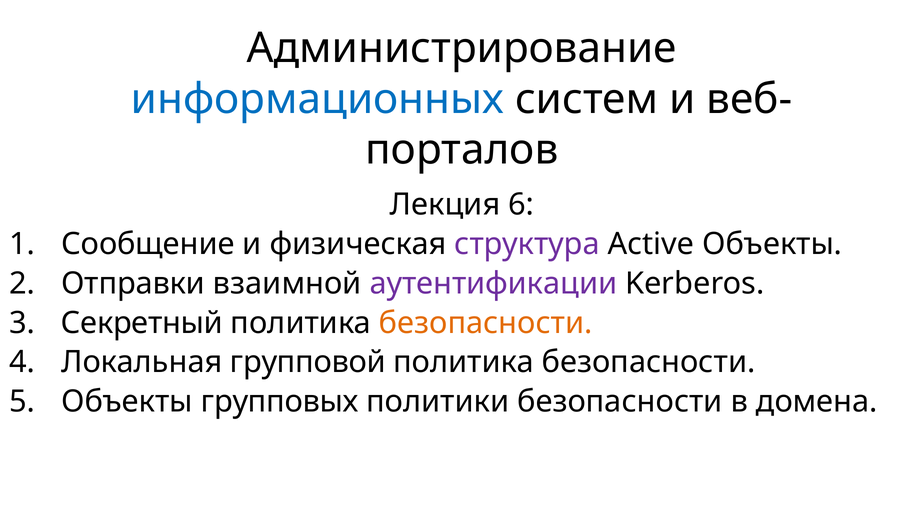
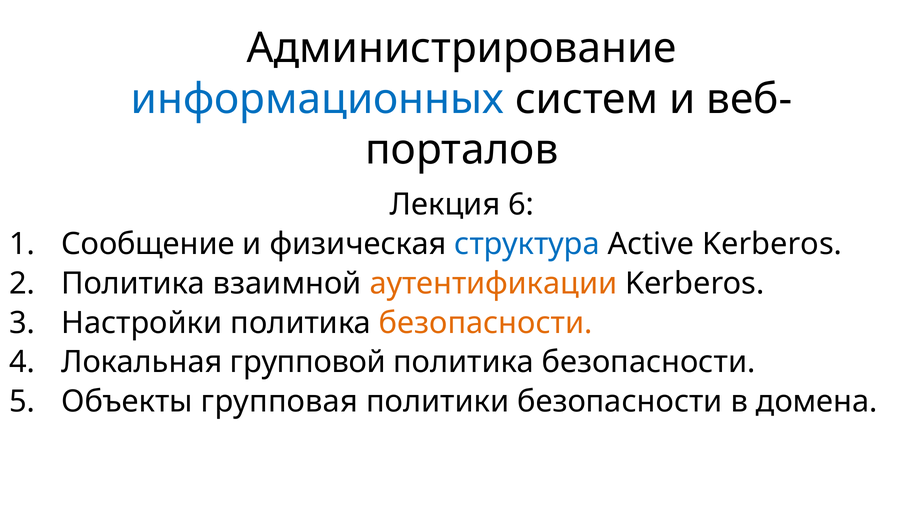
структура colour: purple -> blue
Active Объекты: Объекты -> Kerberos
Отправки at (133, 283): Отправки -> Политика
аутентификации colour: purple -> orange
Секретный: Секретный -> Настройки
групповых: групповых -> групповая
